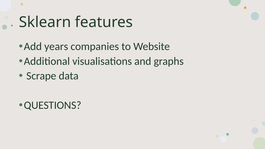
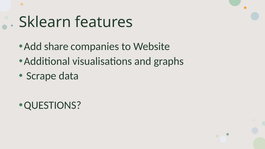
years: years -> share
